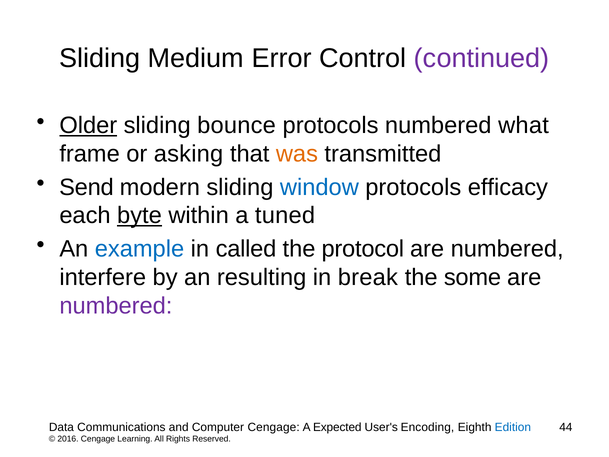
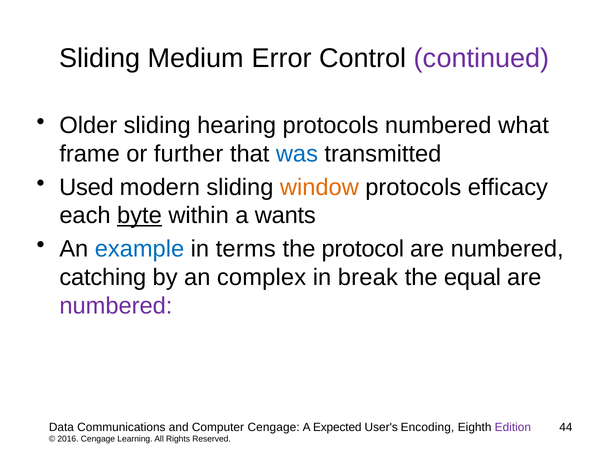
Older underline: present -> none
bounce: bounce -> hearing
asking: asking -> further
was colour: orange -> blue
Send: Send -> Used
window colour: blue -> orange
tuned: tuned -> wants
called: called -> terms
interfere: interfere -> catching
resulting: resulting -> complex
some: some -> equal
Edition colour: blue -> purple
